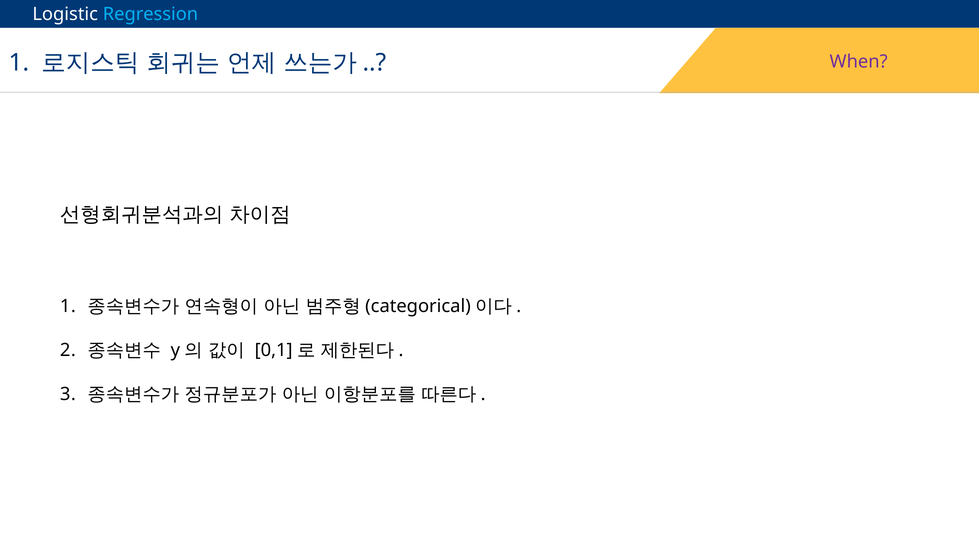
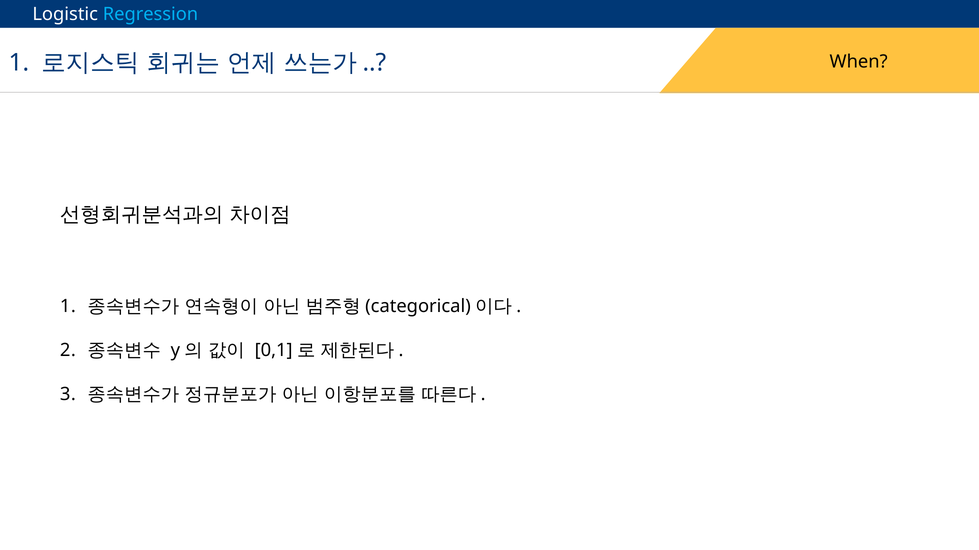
When colour: purple -> black
